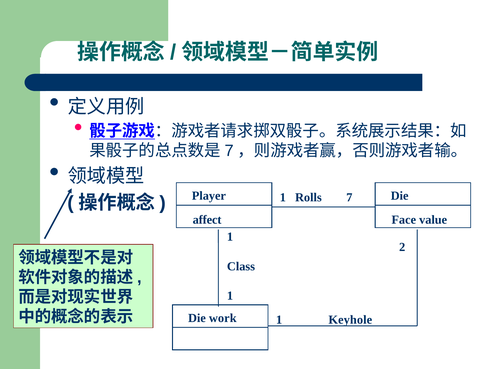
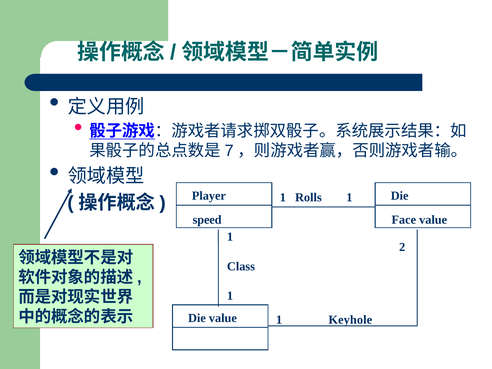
Rolls 7: 7 -> 1
affect: affect -> speed
Die work: work -> value
